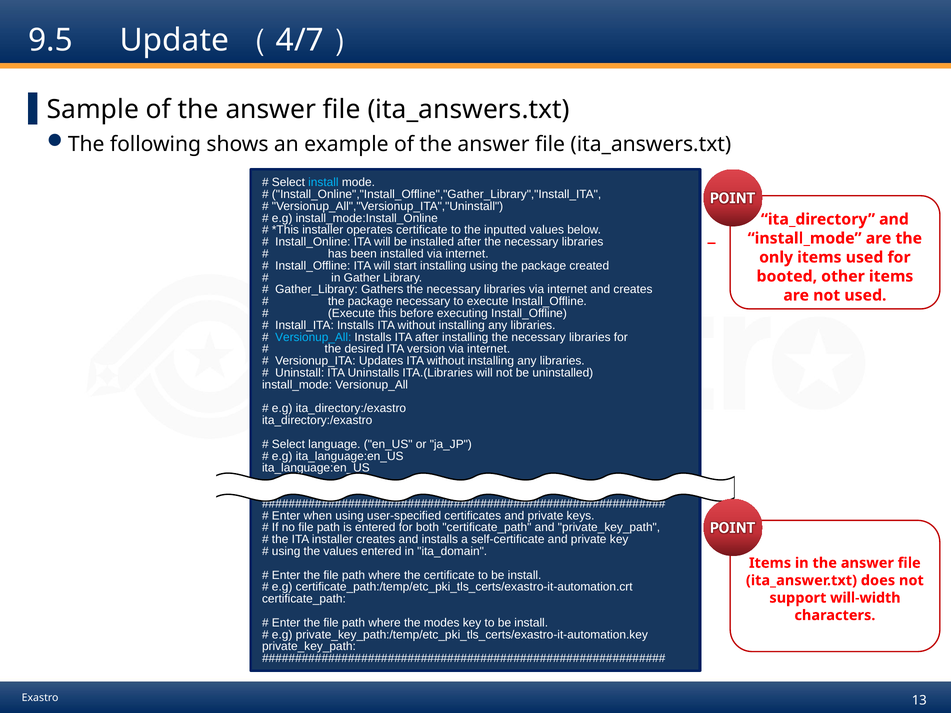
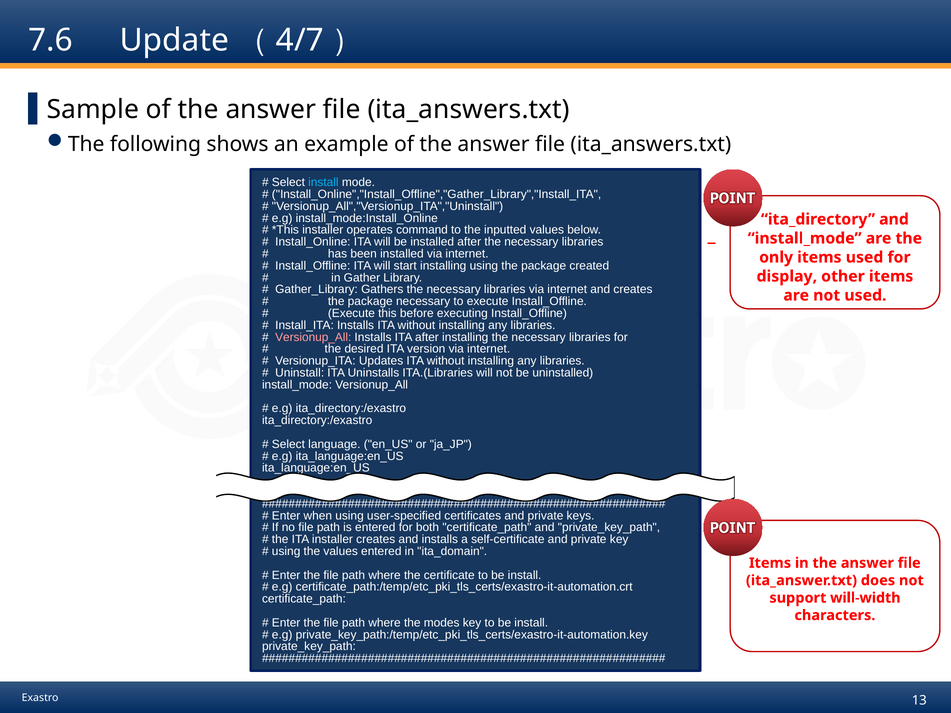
9.5: 9.5 -> 7.6
operates certificate: certificate -> command
booted: booted -> display
Versionup_All at (313, 337) colour: light blue -> pink
